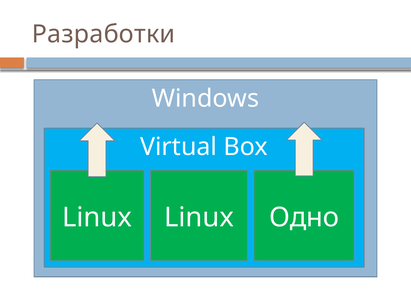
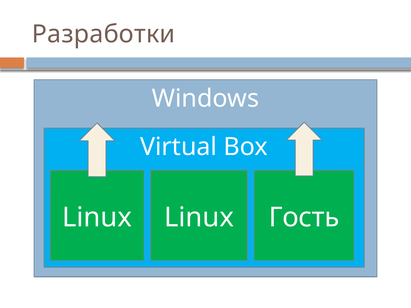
Одно: Одно -> Гость
